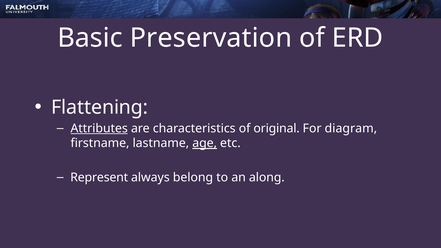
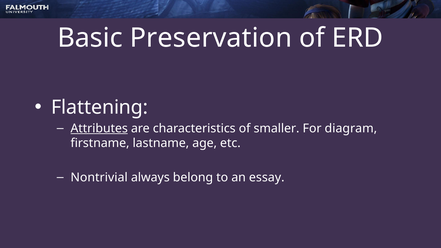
original: original -> smaller
age underline: present -> none
Represent: Represent -> Nontrivial
along: along -> essay
